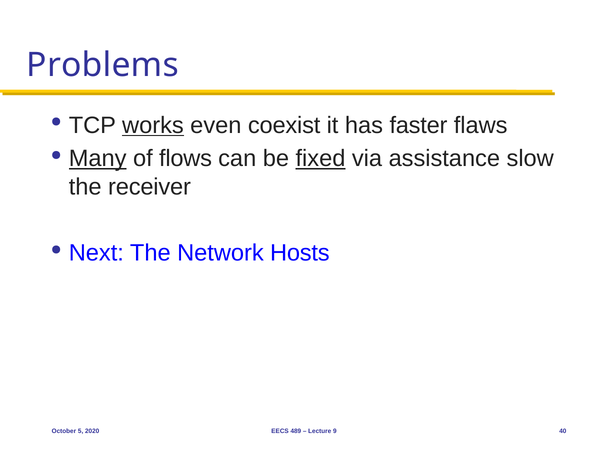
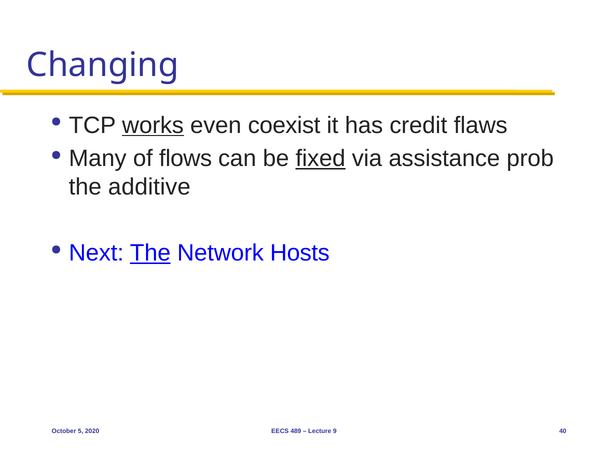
Problems: Problems -> Changing
faster: faster -> credit
Many underline: present -> none
slow: slow -> prob
receiver: receiver -> additive
The at (150, 253) underline: none -> present
